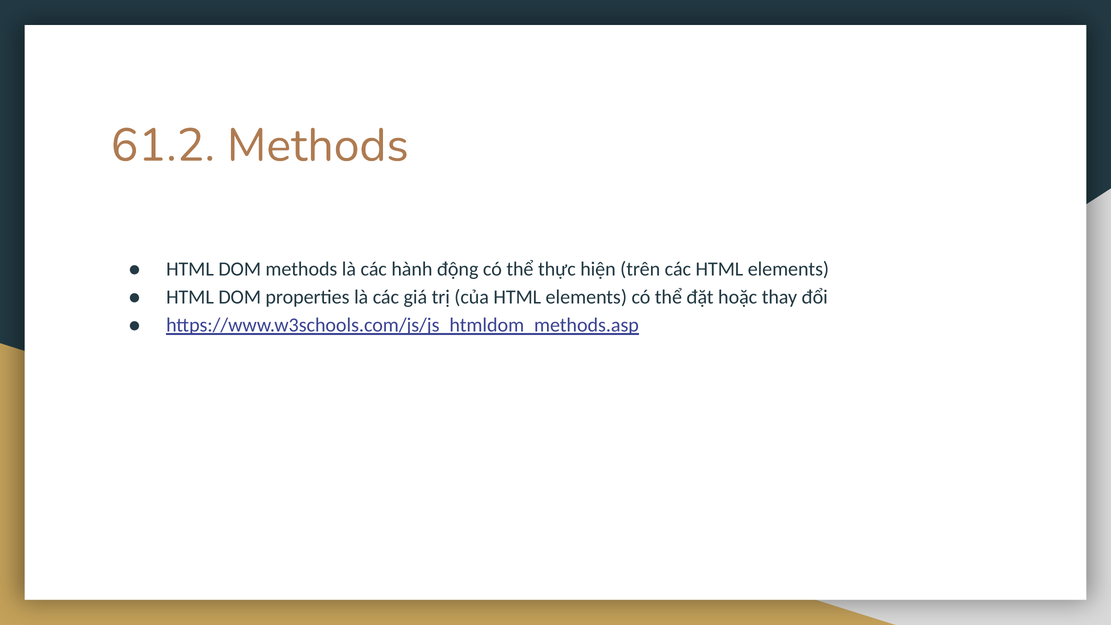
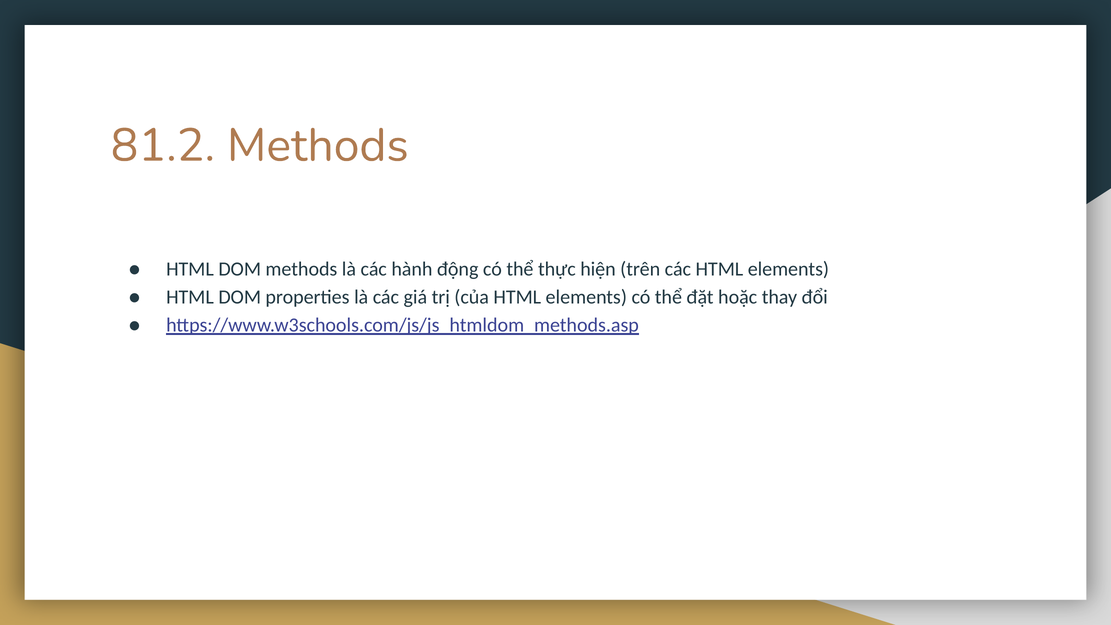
61.2: 61.2 -> 81.2
